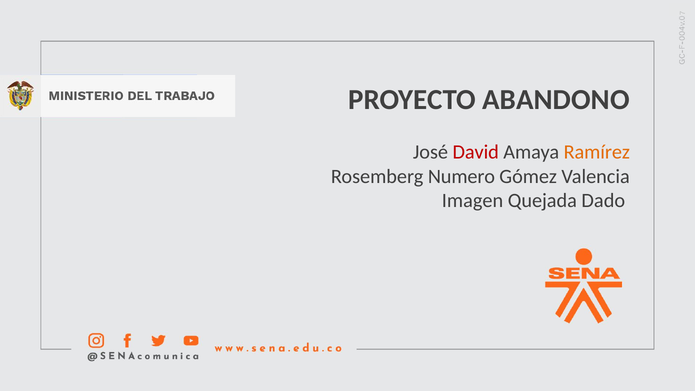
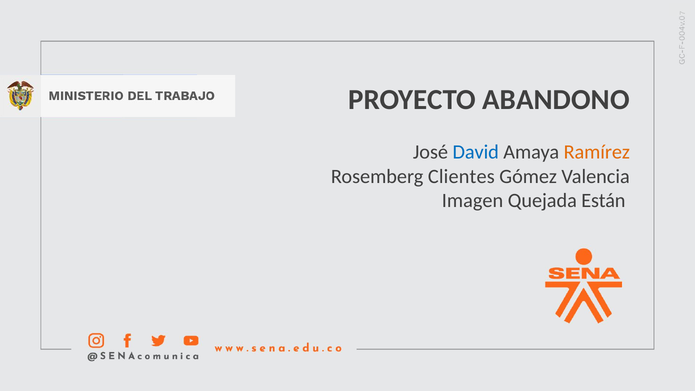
David colour: red -> blue
Numero: Numero -> Clientes
Dado: Dado -> Están
